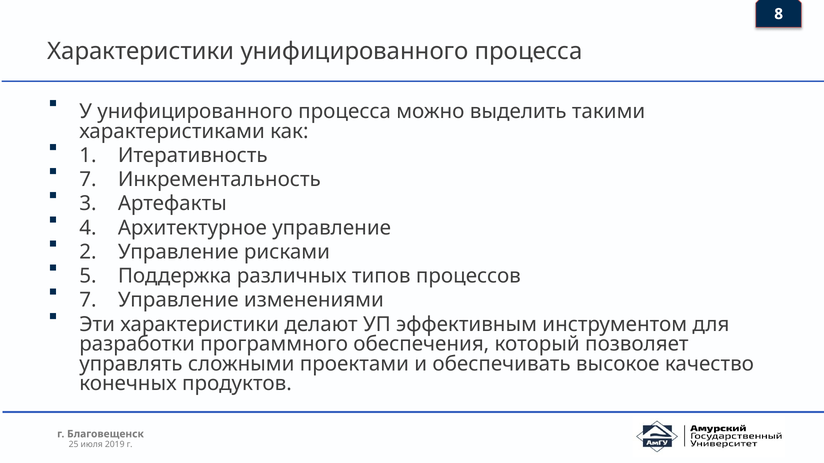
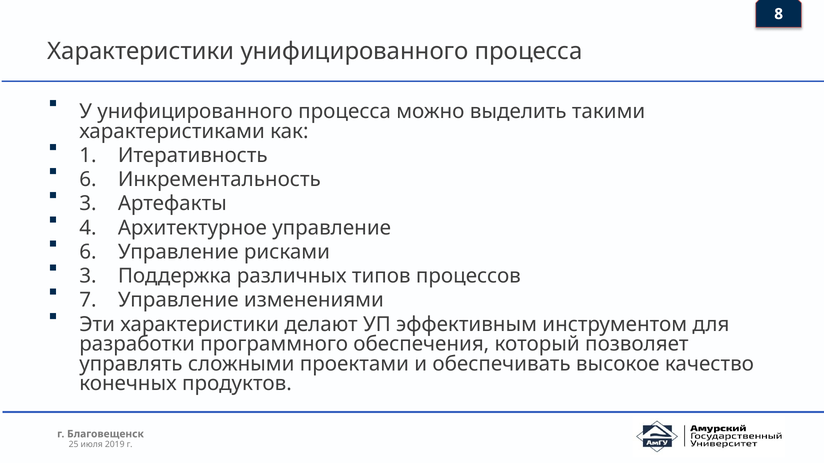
7 at (88, 180): 7 -> 6
2 at (88, 252): 2 -> 6
5 at (88, 276): 5 -> 3
